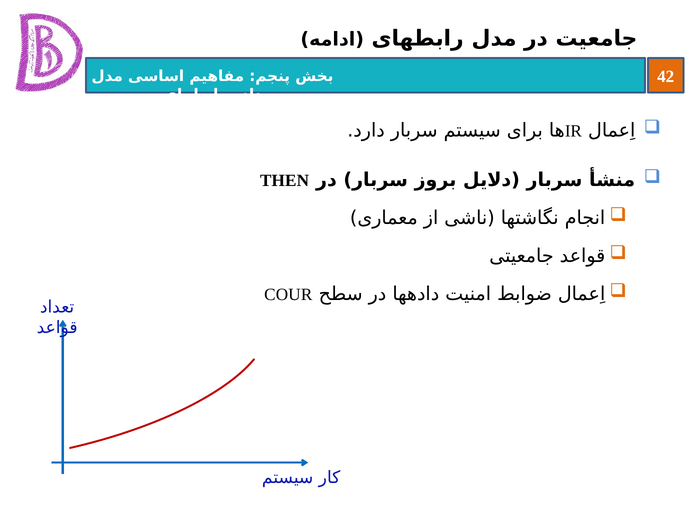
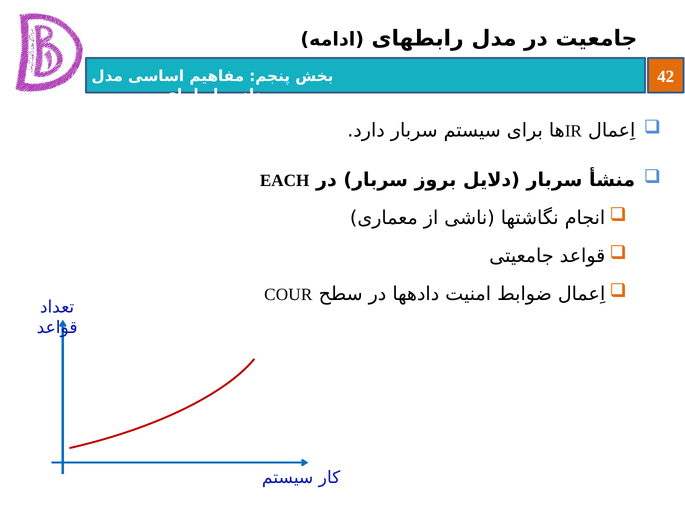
THEN: THEN -> EACH
